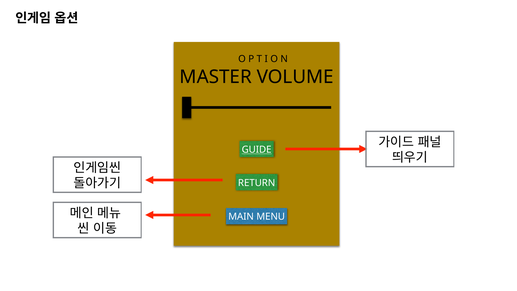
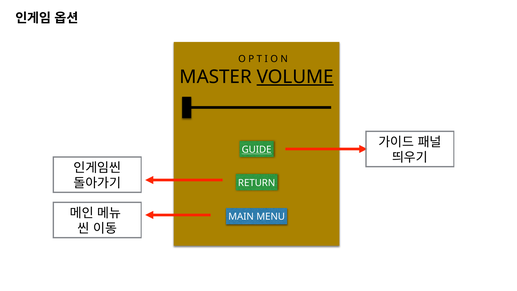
VOLUME underline: none -> present
